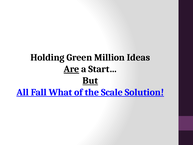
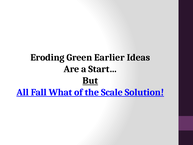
Holding: Holding -> Eroding
Million: Million -> Earlier
Are underline: present -> none
